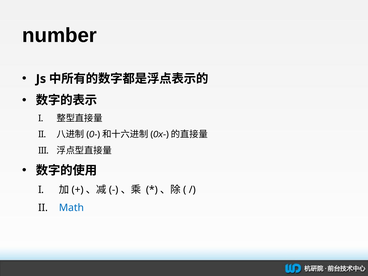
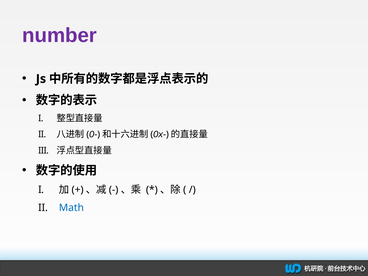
number colour: black -> purple
